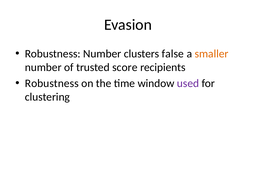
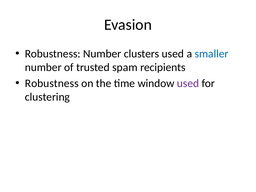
clusters false: false -> used
smaller colour: orange -> blue
score: score -> spam
